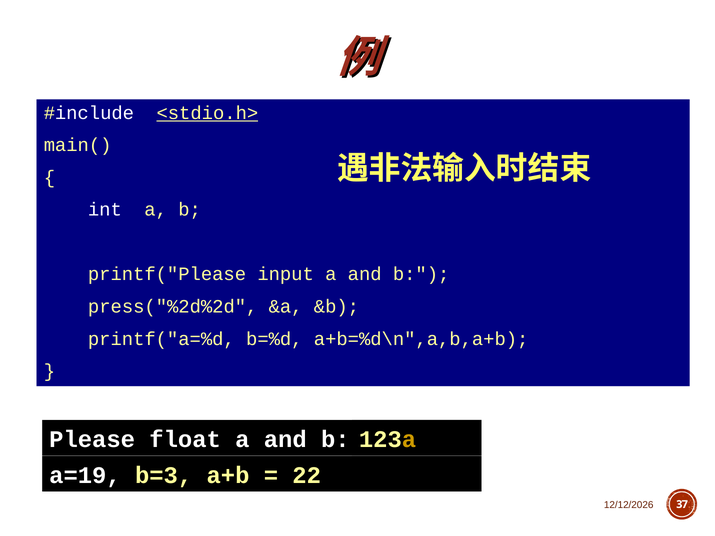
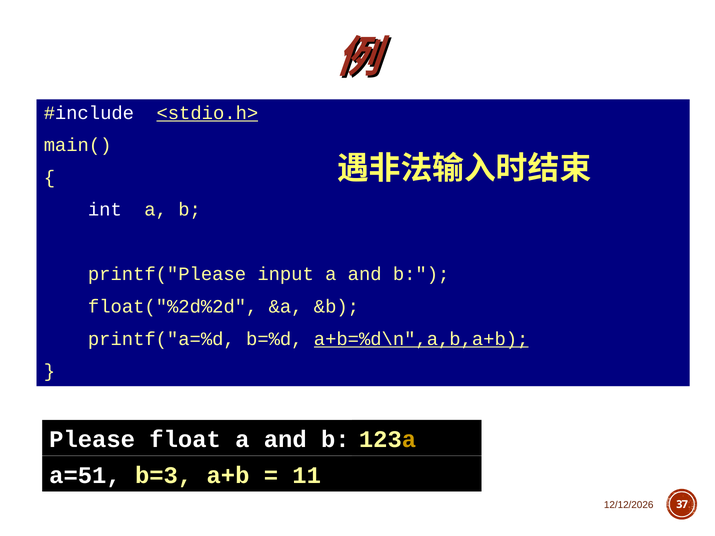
press("%2d%2d: press("%2d%2d -> float("%2d%2d
a+b=%d\n",a,b,a+b underline: none -> present
a=19: a=19 -> a=51
22: 22 -> 11
